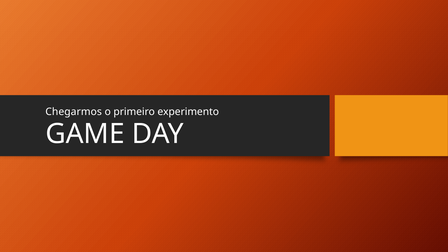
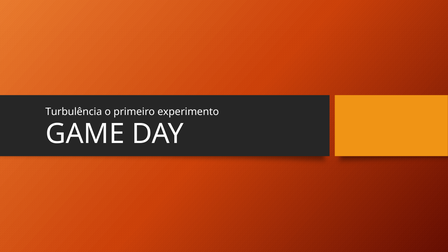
Chegarmos: Chegarmos -> Turbulência
